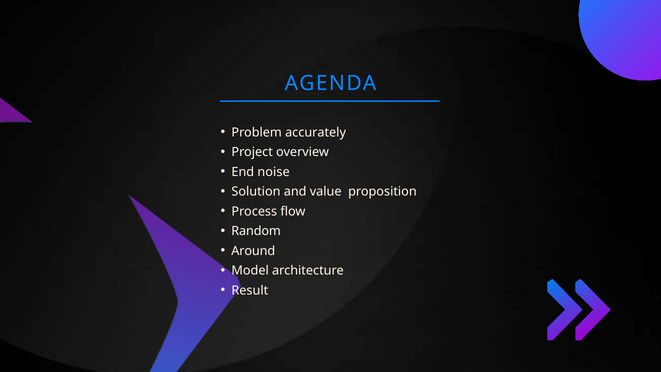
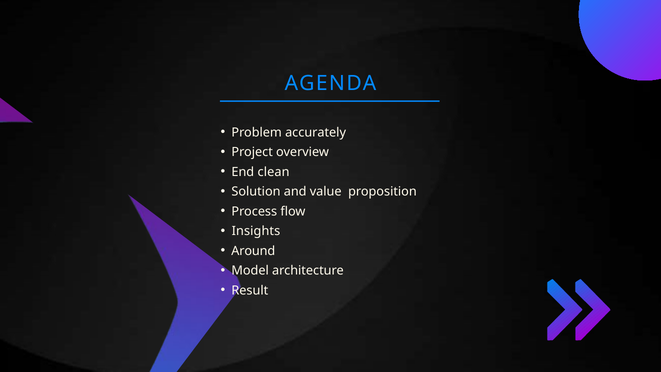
noise: noise -> clean
Random: Random -> Insights
